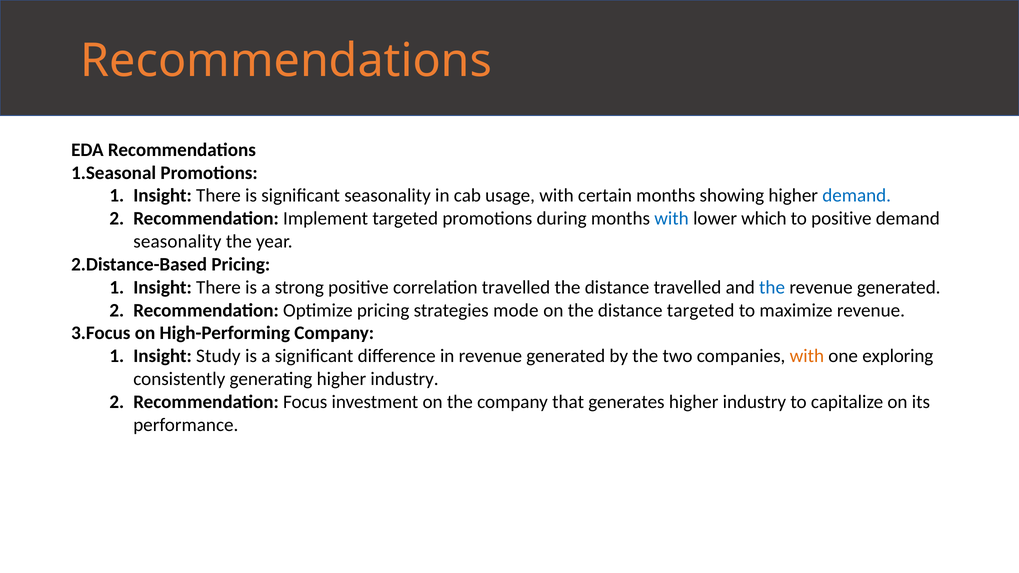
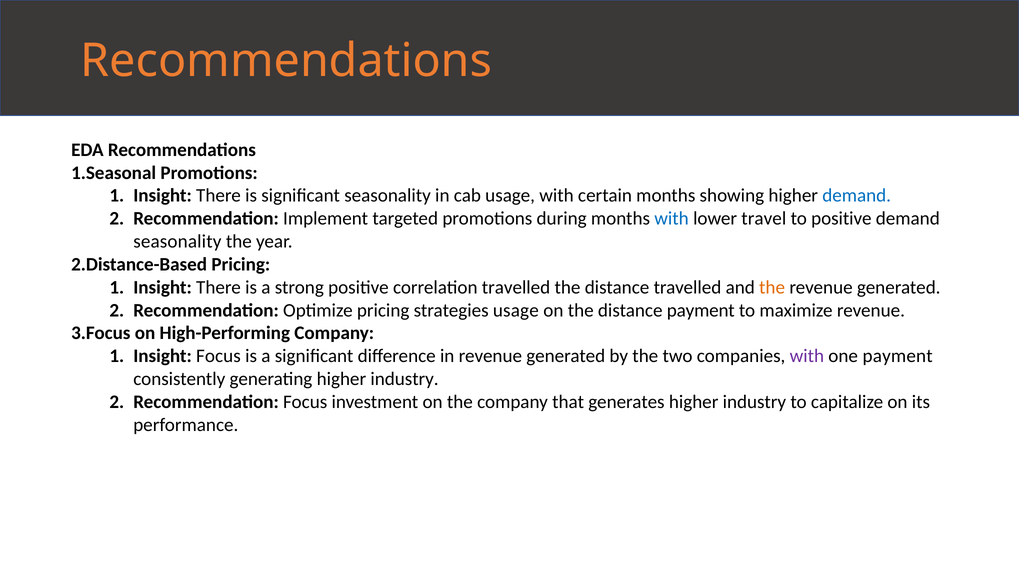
which: which -> travel
the at (772, 287) colour: blue -> orange
strategies mode: mode -> usage
distance targeted: targeted -> payment
Insight Study: Study -> Focus
with at (807, 356) colour: orange -> purple
one exploring: exploring -> payment
